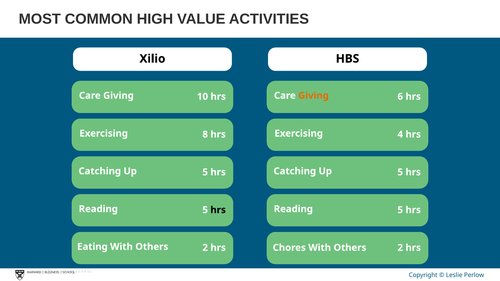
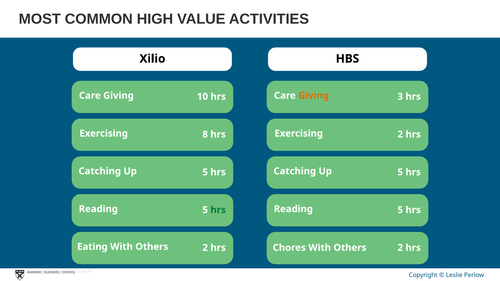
6: 6 -> 3
8 hrs 4: 4 -> 2
hrs at (218, 210) colour: black -> green
